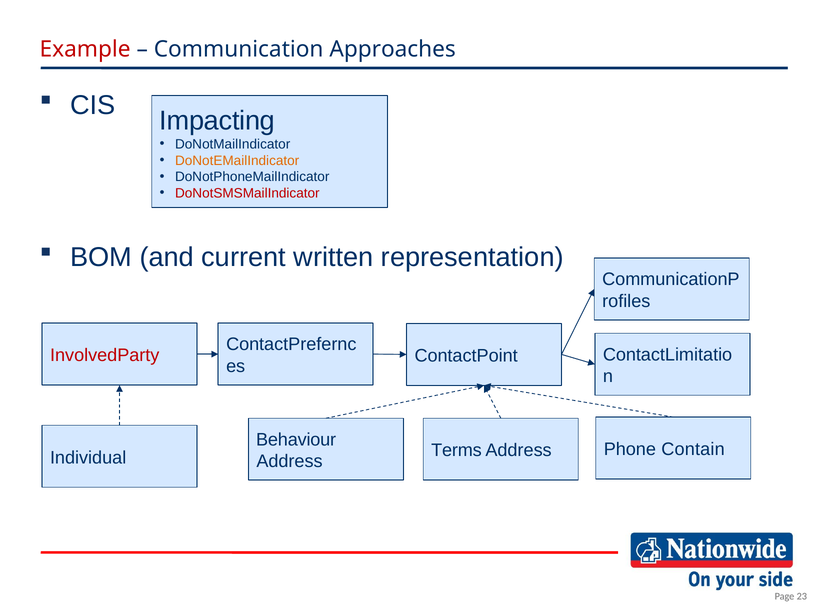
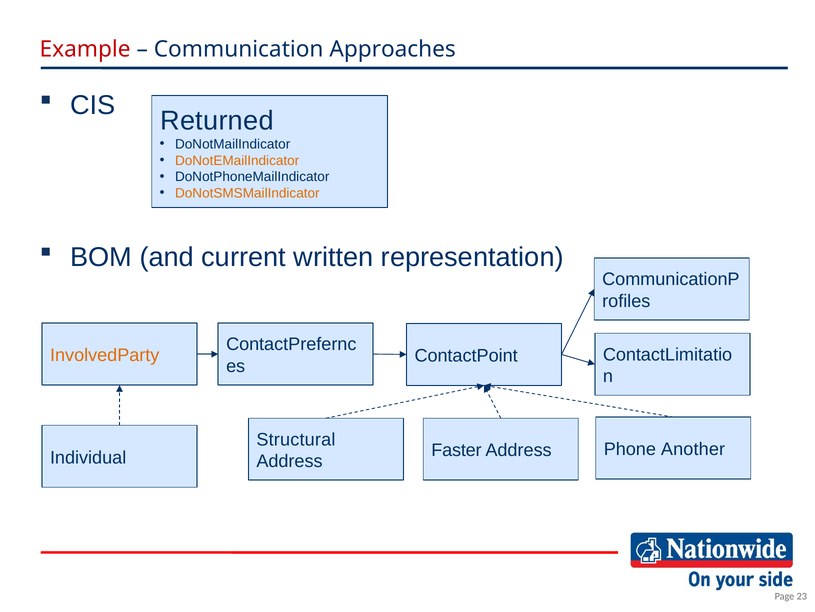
Impacting: Impacting -> Returned
DoNotSMSMailIndicator colour: red -> orange
InvolvedParty colour: red -> orange
Behaviour: Behaviour -> Structural
Terms: Terms -> Faster
Contain: Contain -> Another
